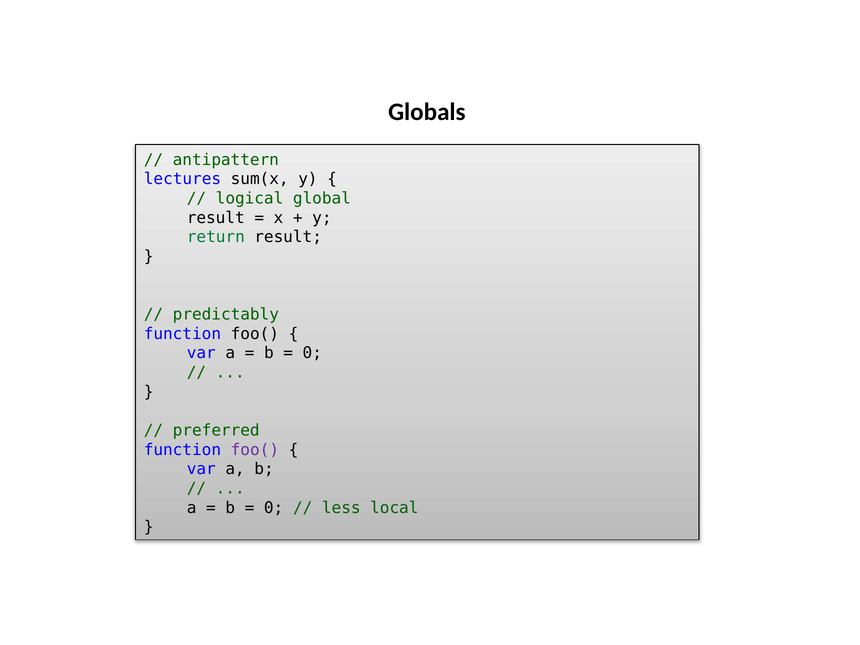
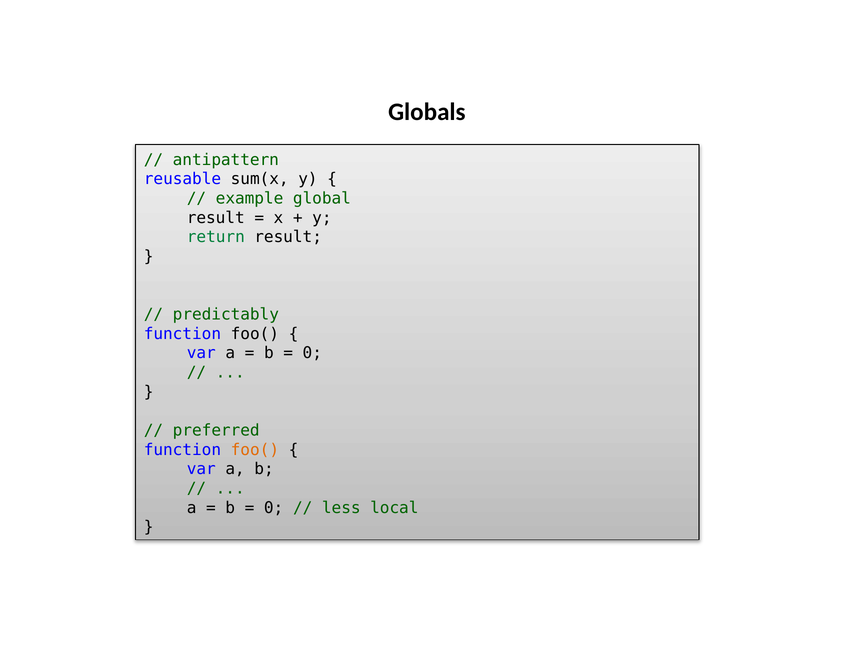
lectures: lectures -> reusable
logical: logical -> example
foo( at (255, 450) colour: purple -> orange
